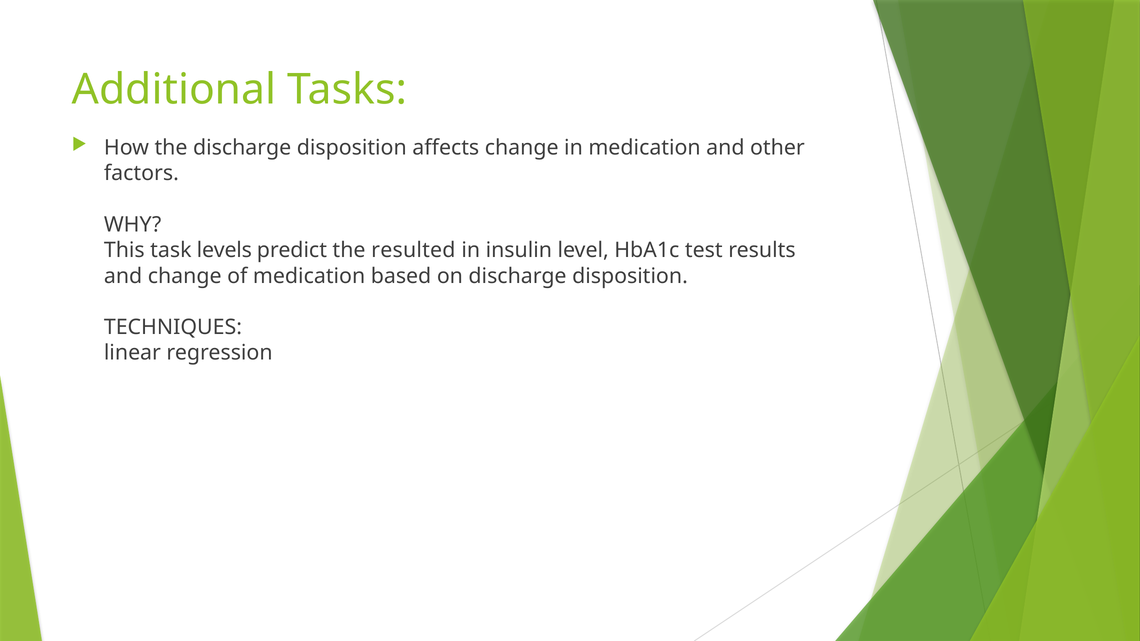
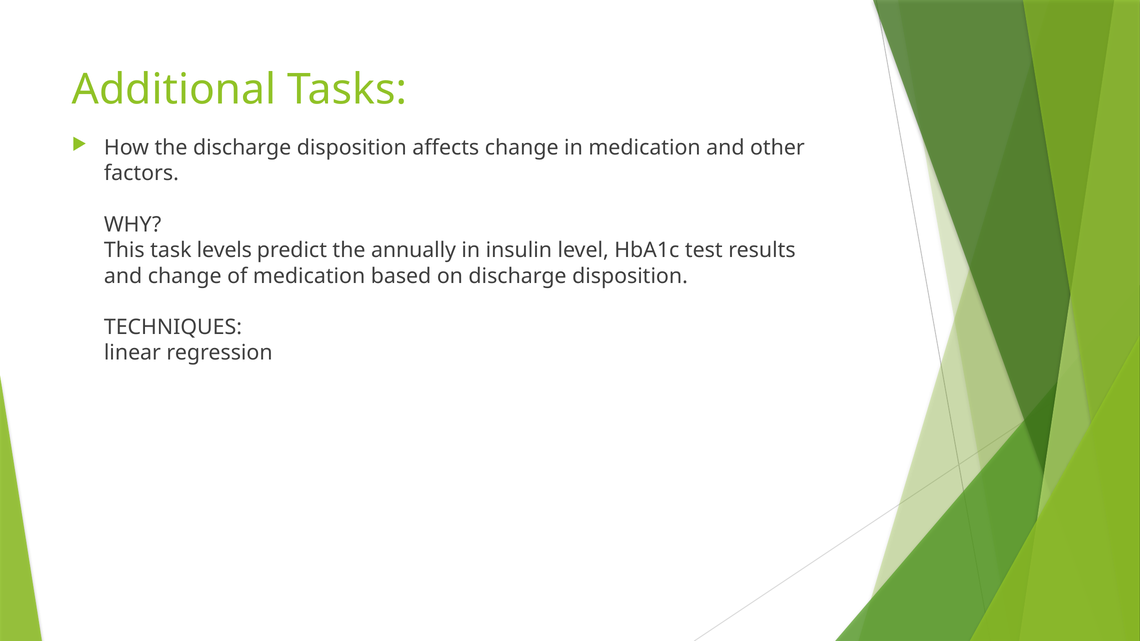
resulted: resulted -> annually
